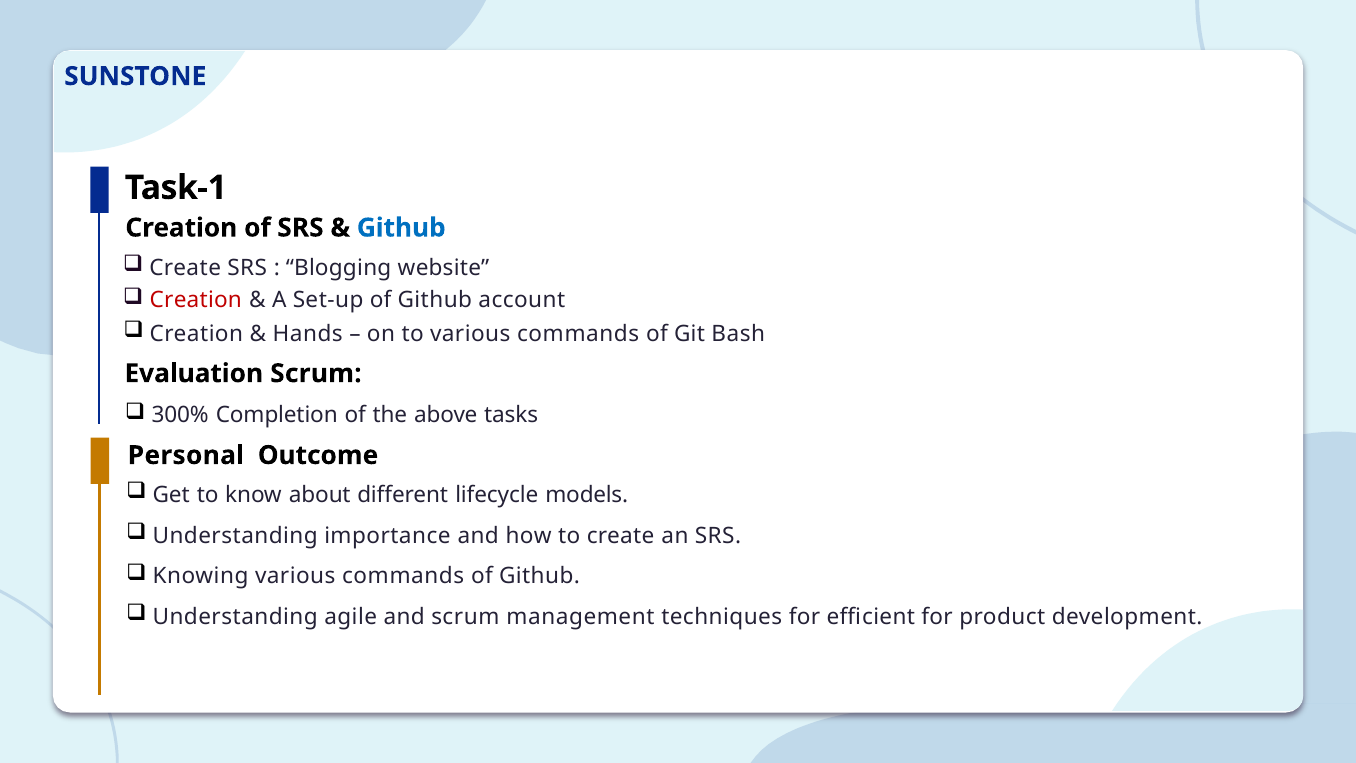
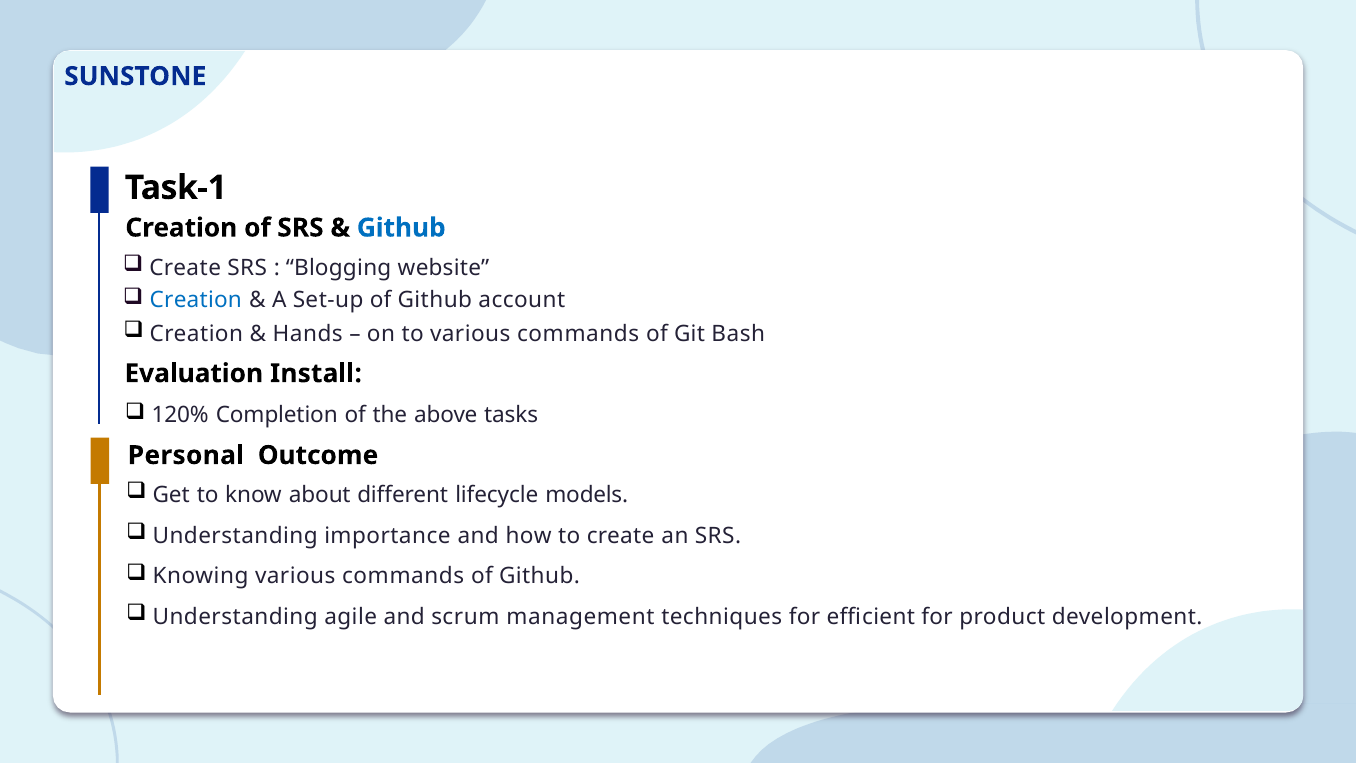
Creation at (196, 300) colour: red -> blue
Evaluation Scrum: Scrum -> Install
300%: 300% -> 120%
